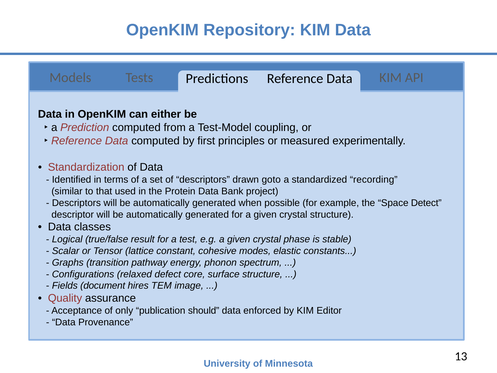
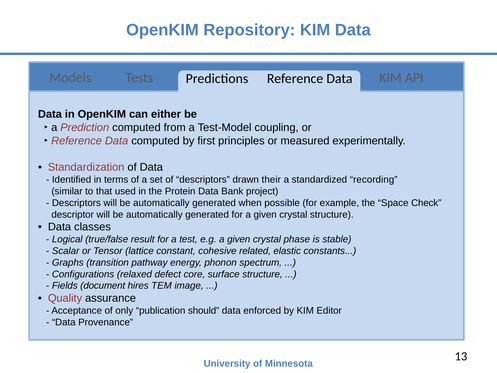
goto: goto -> their
Detect: Detect -> Check
modes: modes -> related
